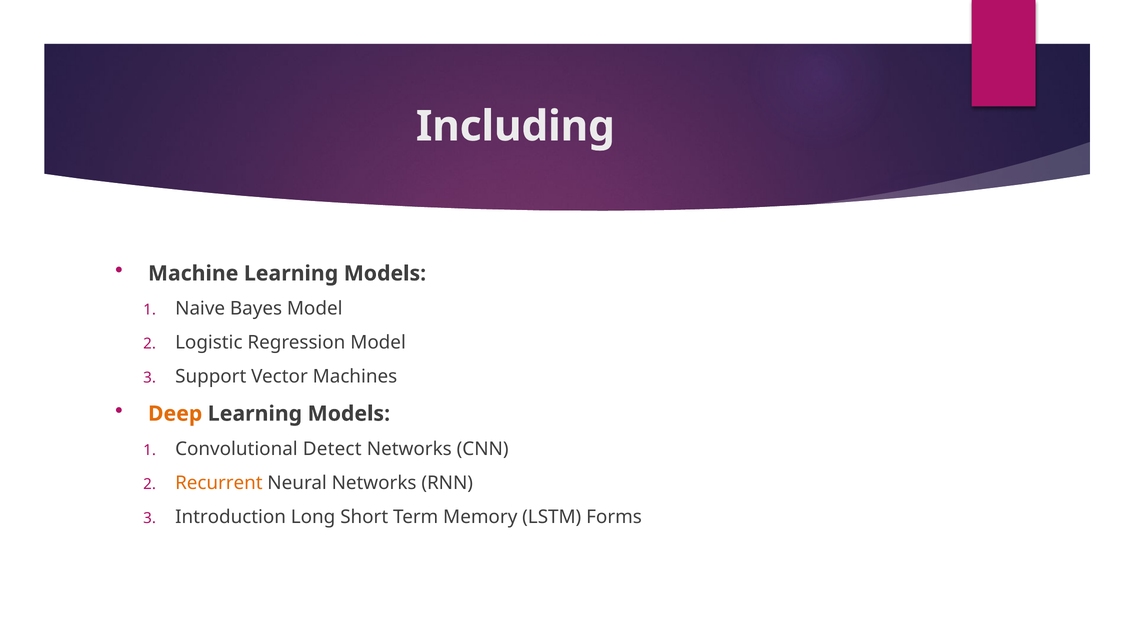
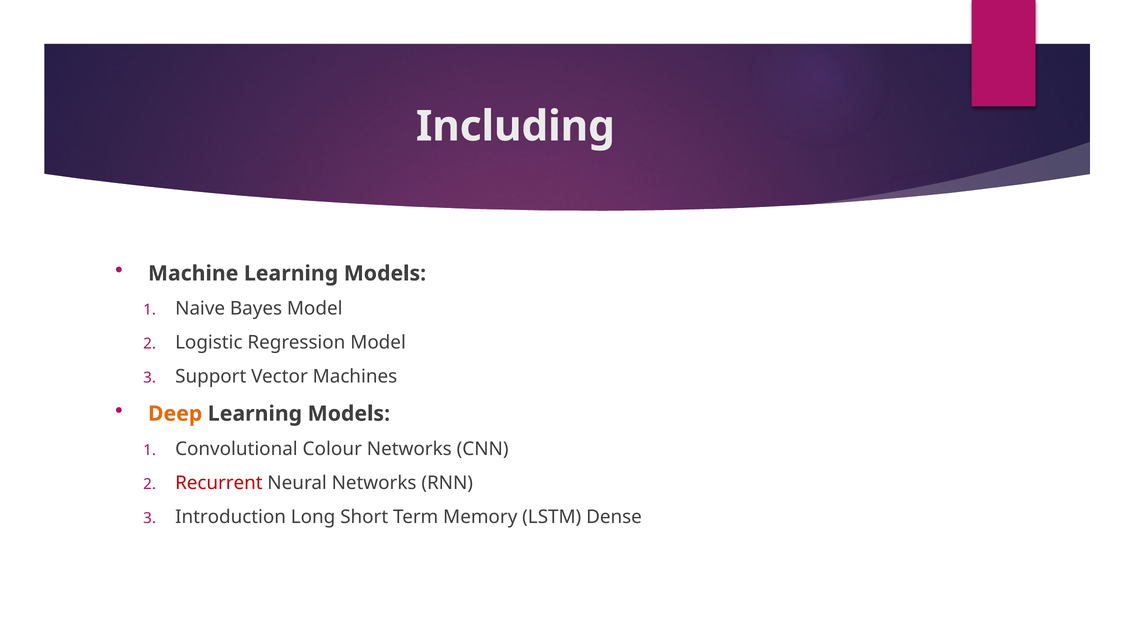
Detect: Detect -> Colour
Recurrent colour: orange -> red
Forms: Forms -> Dense
